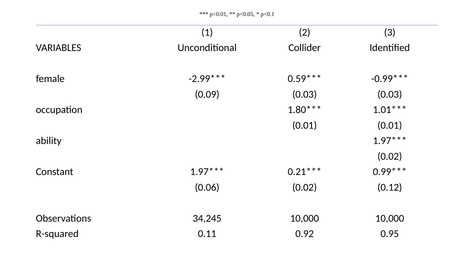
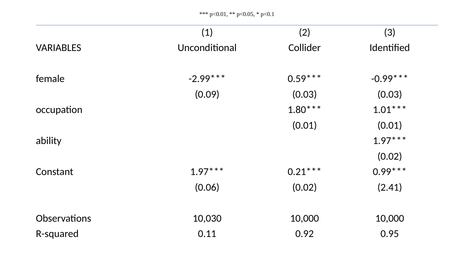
0.12: 0.12 -> 2.41
34,245: 34,245 -> 10,030
